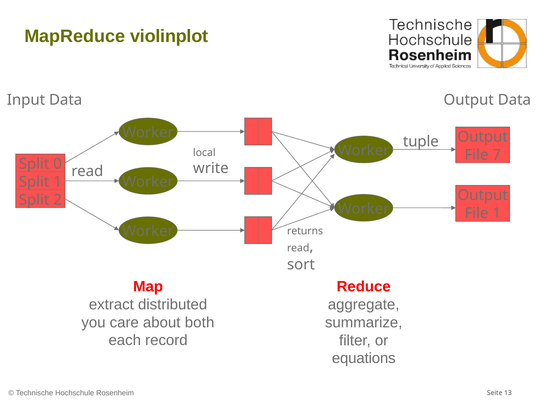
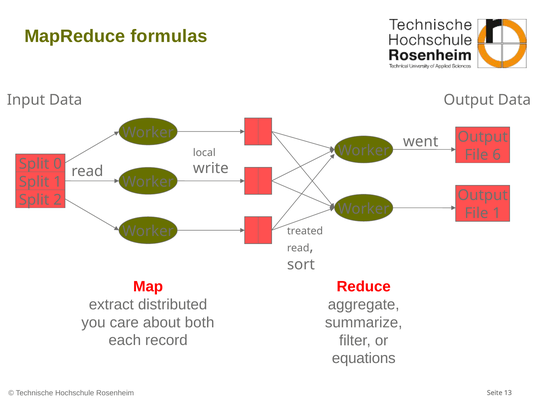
violinplot: violinplot -> formulas
tuple: tuple -> went
7: 7 -> 6
returns: returns -> treated
